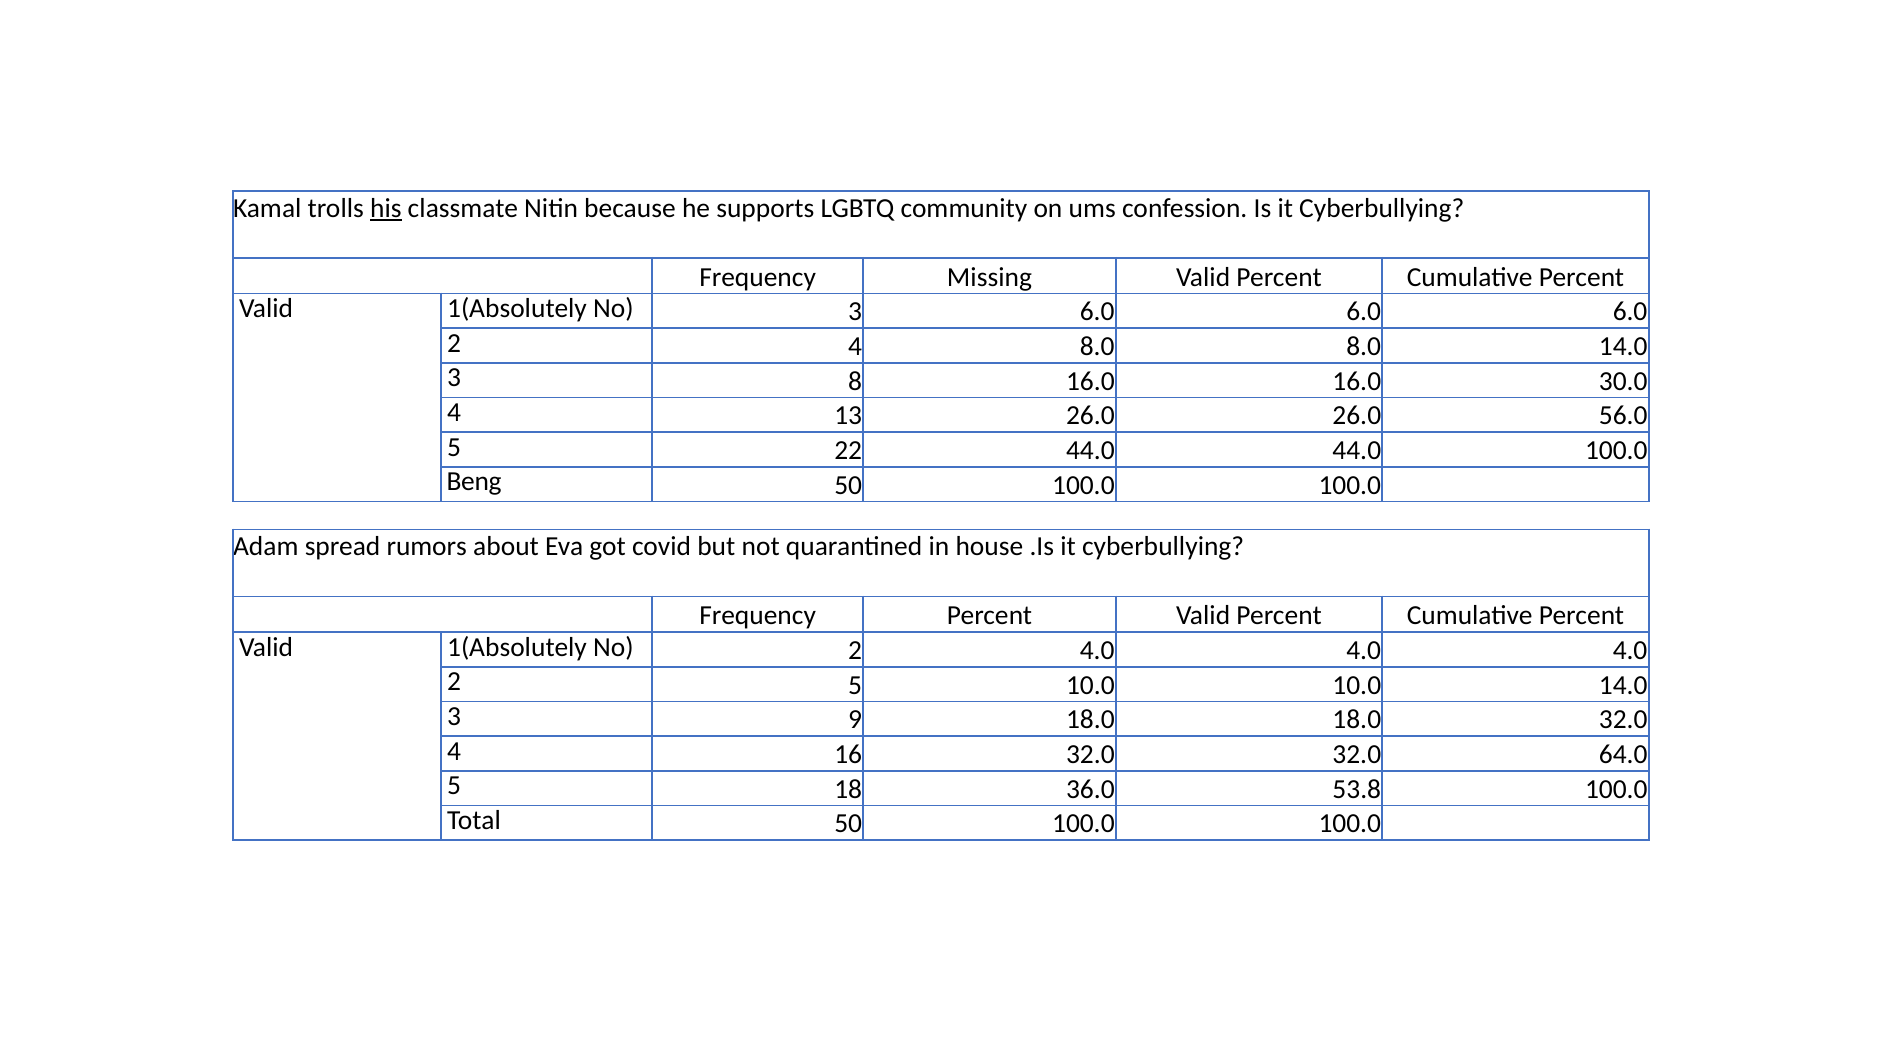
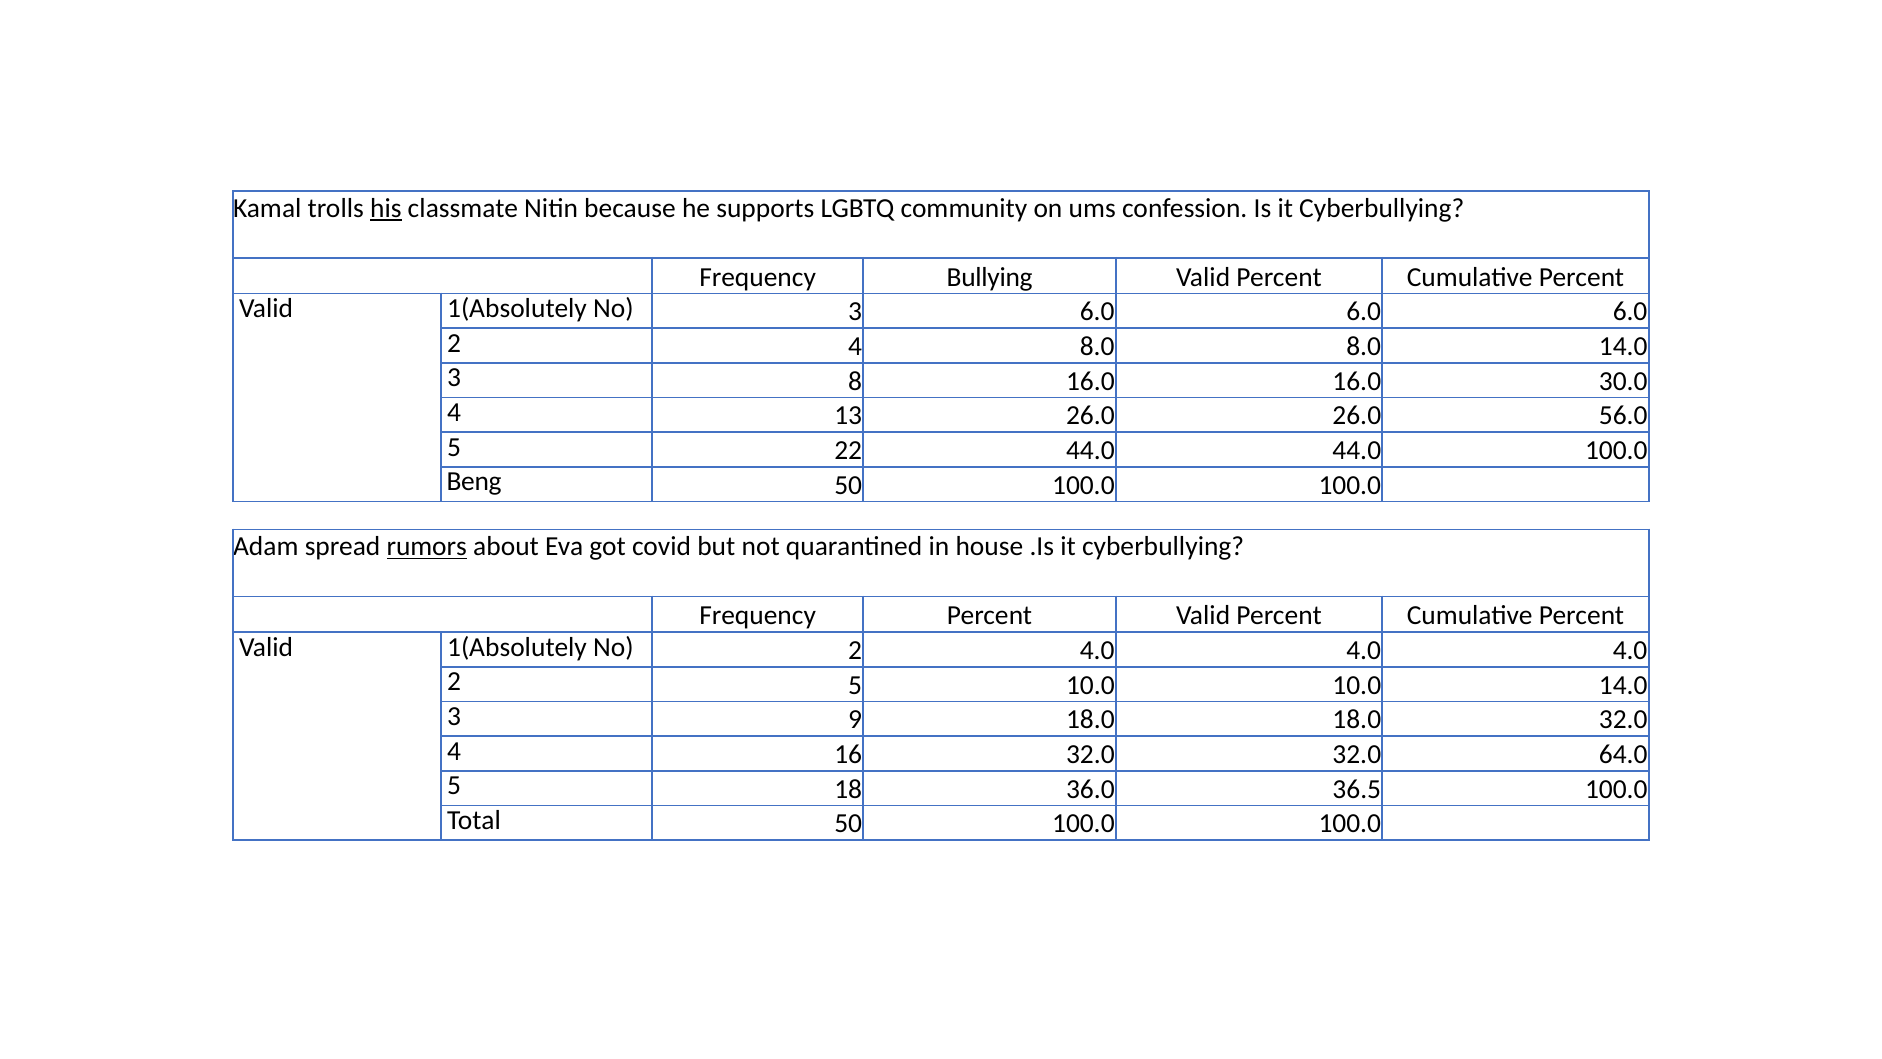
Missing: Missing -> Bullying
rumors underline: none -> present
53.8: 53.8 -> 36.5
